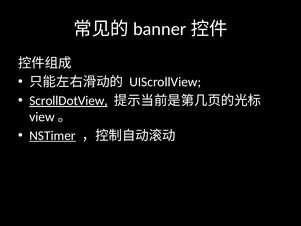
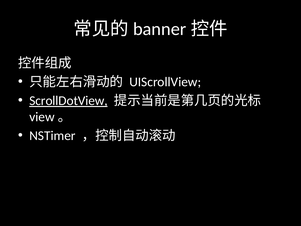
NSTimer underline: present -> none
